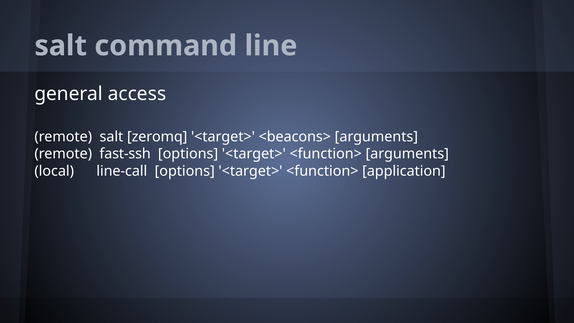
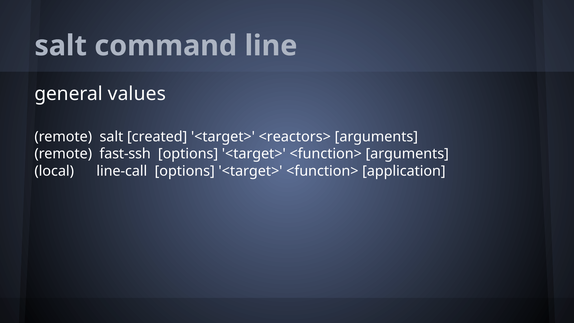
access: access -> values
zeromq: zeromq -> created
<beacons>: <beacons> -> <reactors>
